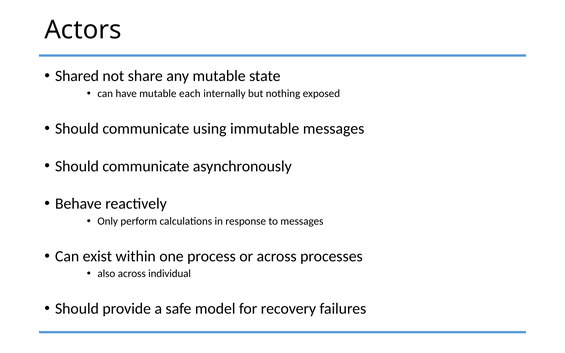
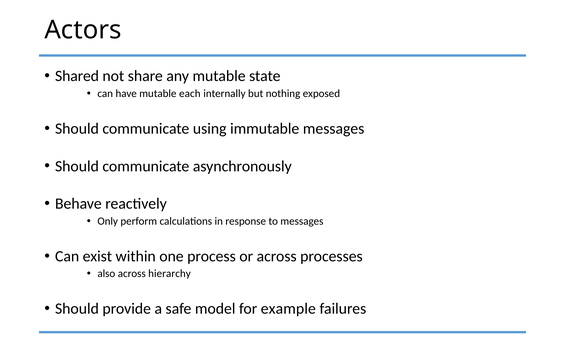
individual: individual -> hierarchy
recovery: recovery -> example
